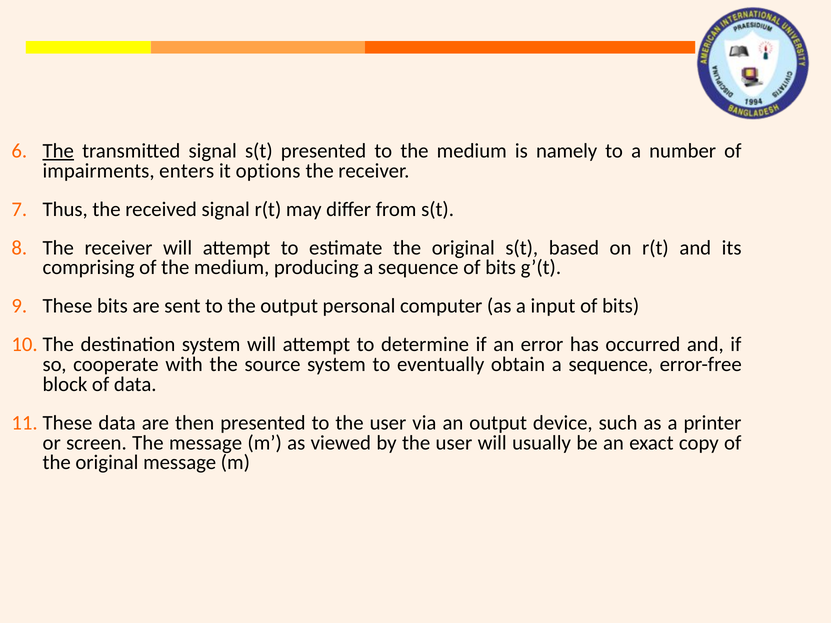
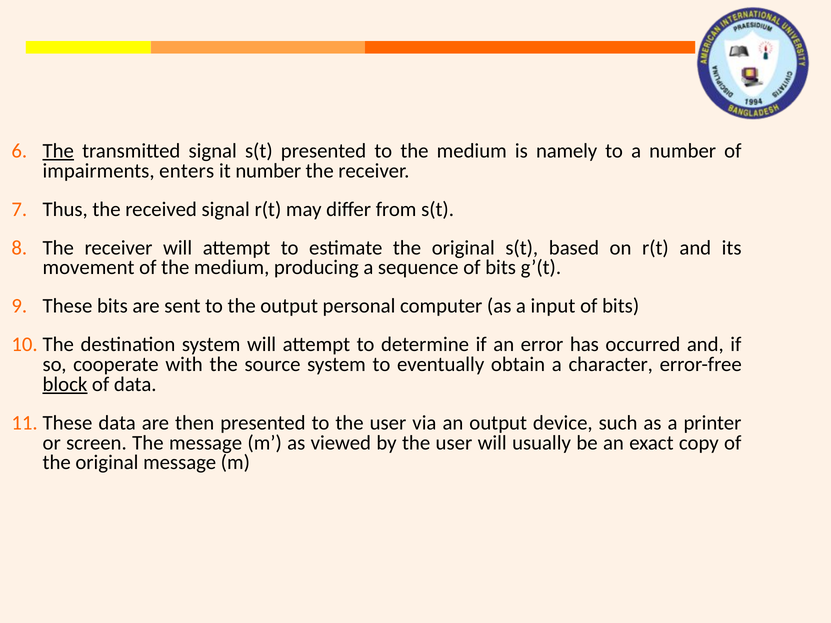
it options: options -> number
comprising: comprising -> movement
obtain a sequence: sequence -> character
block underline: none -> present
